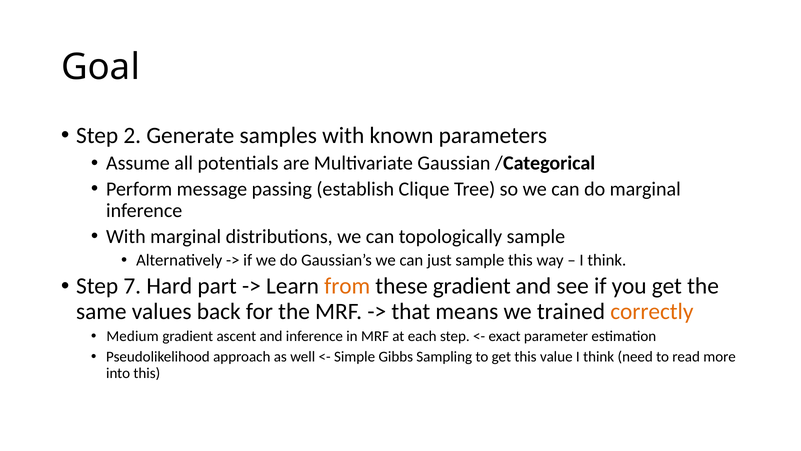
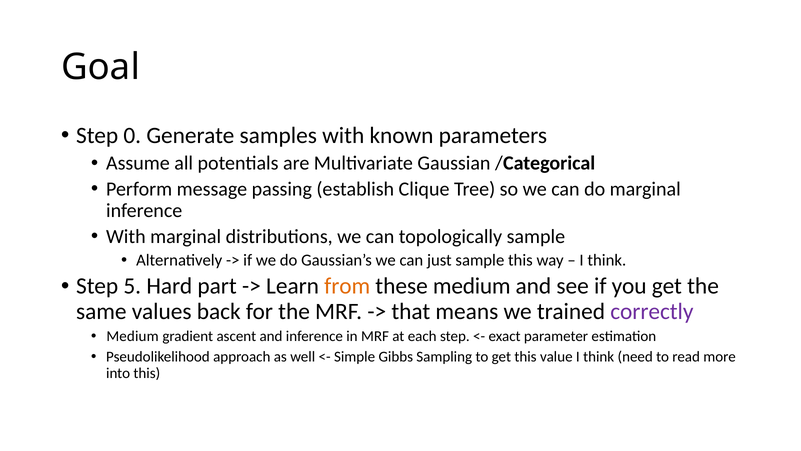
2: 2 -> 0
7: 7 -> 5
these gradient: gradient -> medium
correctly colour: orange -> purple
